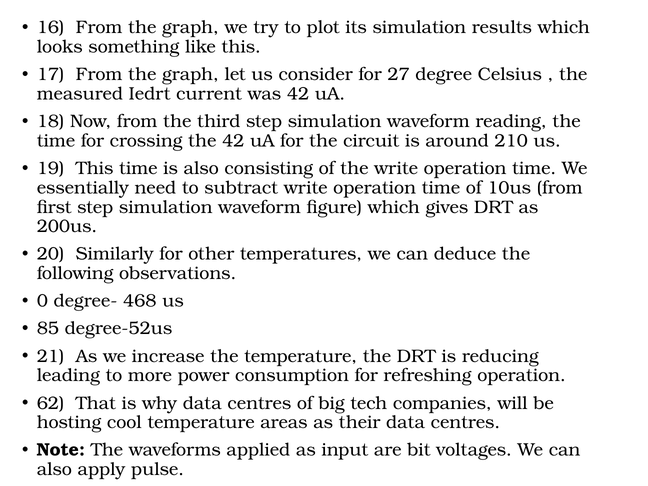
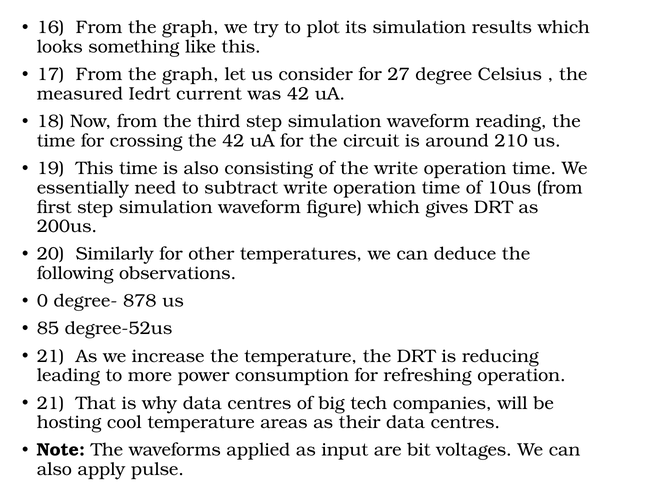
468: 468 -> 878
62 at (51, 403): 62 -> 21
